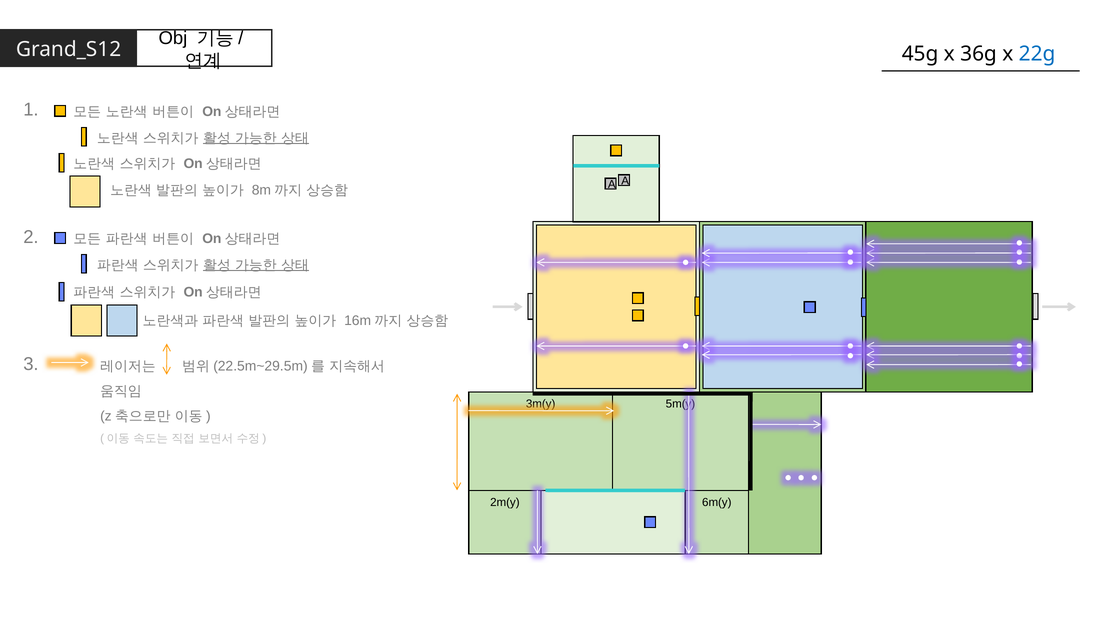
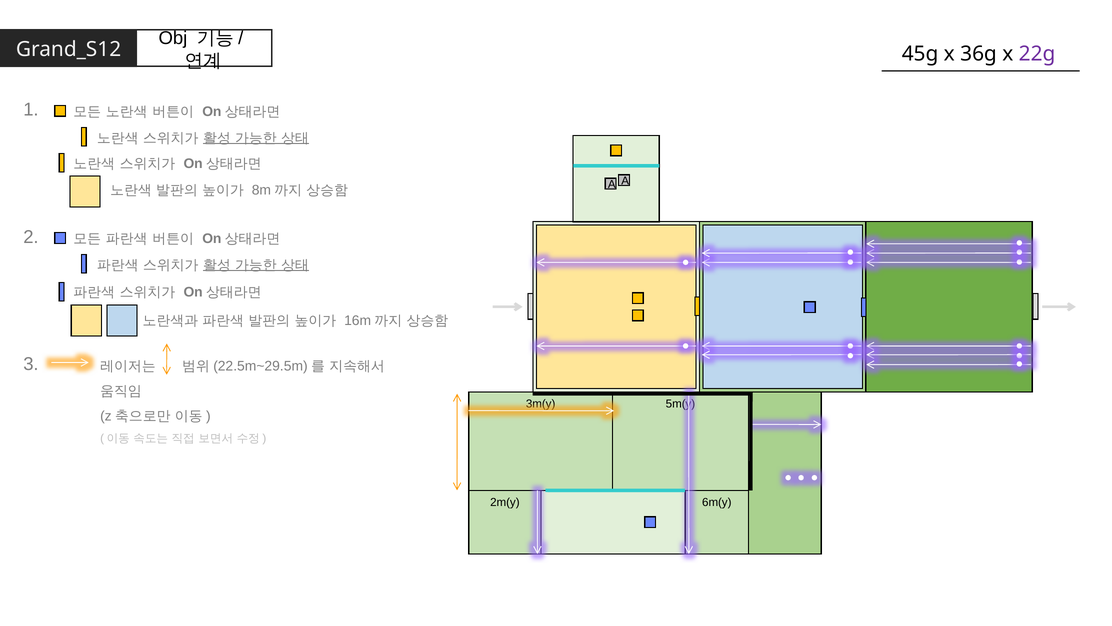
22g colour: blue -> purple
